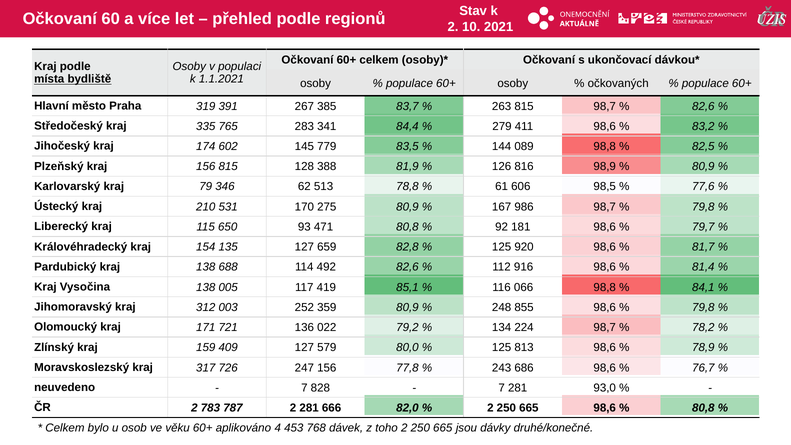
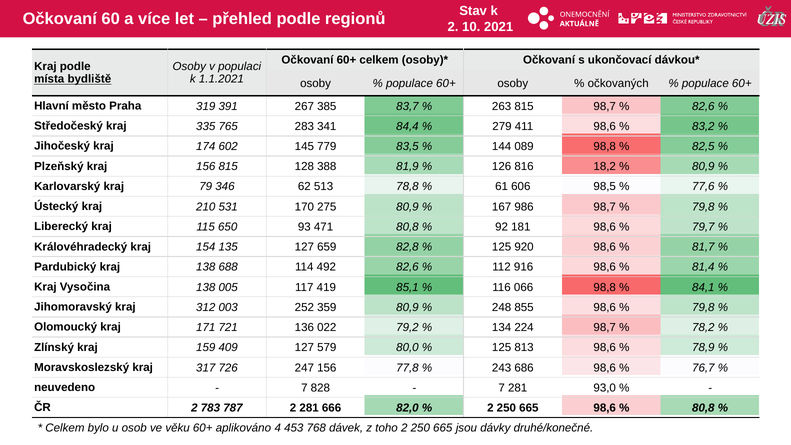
98,9: 98,9 -> 18,2
